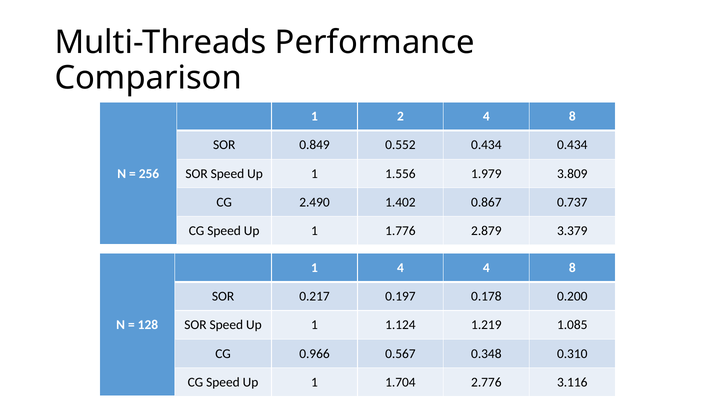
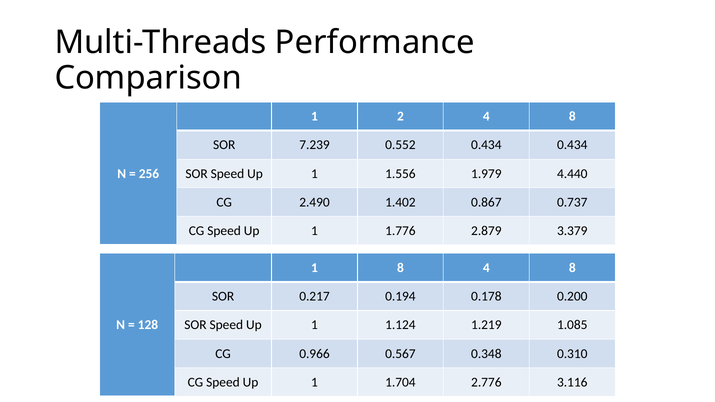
0.849: 0.849 -> 7.239
3.809: 3.809 -> 4.440
1 4: 4 -> 8
0.197: 0.197 -> 0.194
